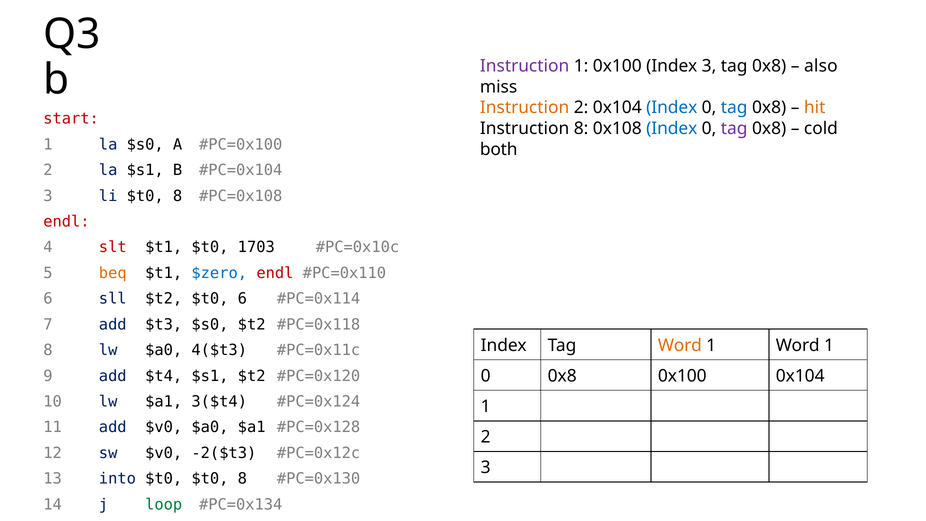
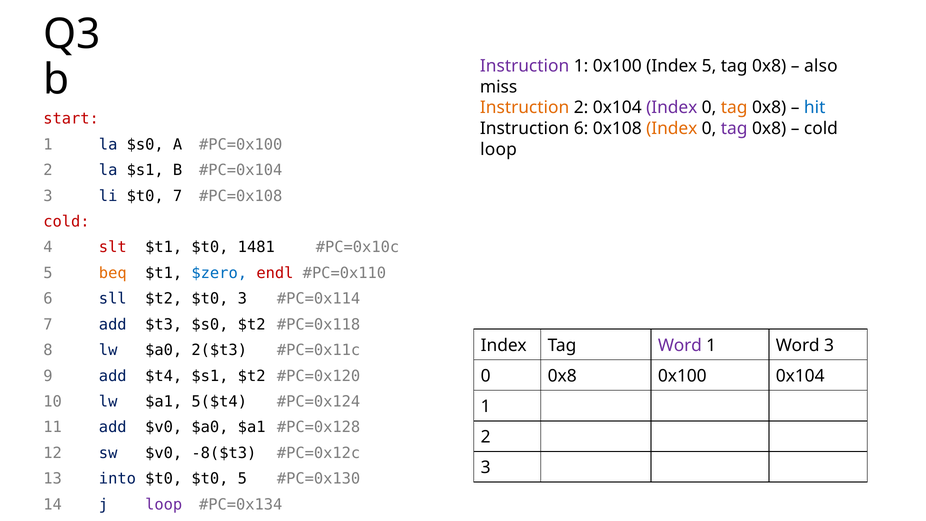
Index 3: 3 -> 5
Index at (672, 108) colour: blue -> purple
tag at (734, 108) colour: blue -> orange
hit colour: orange -> blue
Instruction 8: 8 -> 6
Index at (672, 129) colour: blue -> orange
both at (499, 149): both -> loop
li $t0 8: 8 -> 7
endl at (66, 222): endl -> cold
1703: 1703 -> 1481
$t0 6: 6 -> 3
Word at (680, 345) colour: orange -> purple
1 Word 1: 1 -> 3
4($t3: 4($t3 -> 2($t3
3($t4: 3($t4 -> 5($t4
-2($t3: -2($t3 -> -8($t3
$t0 $t0 8: 8 -> 5
loop at (164, 504) colour: green -> purple
